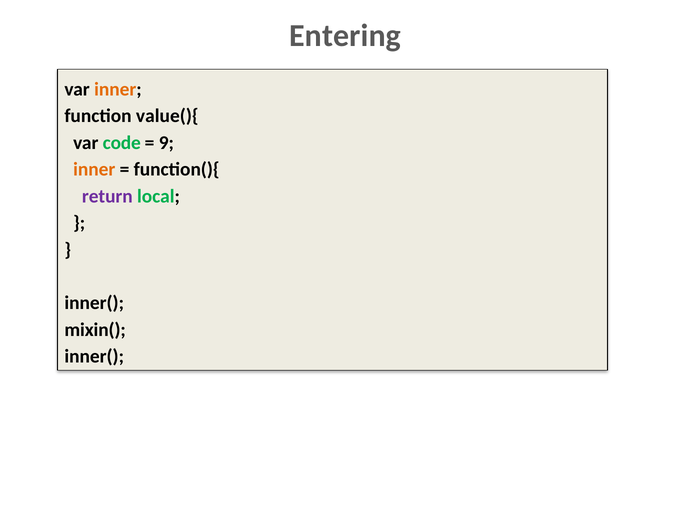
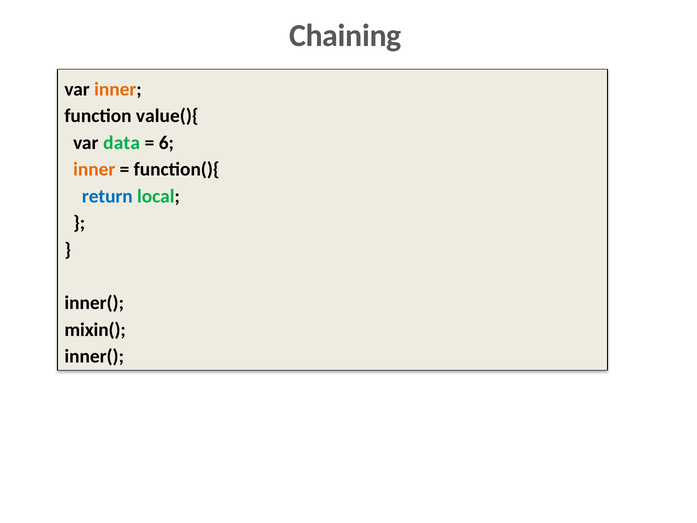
Entering: Entering -> Chaining
code: code -> data
9: 9 -> 6
return colour: purple -> blue
